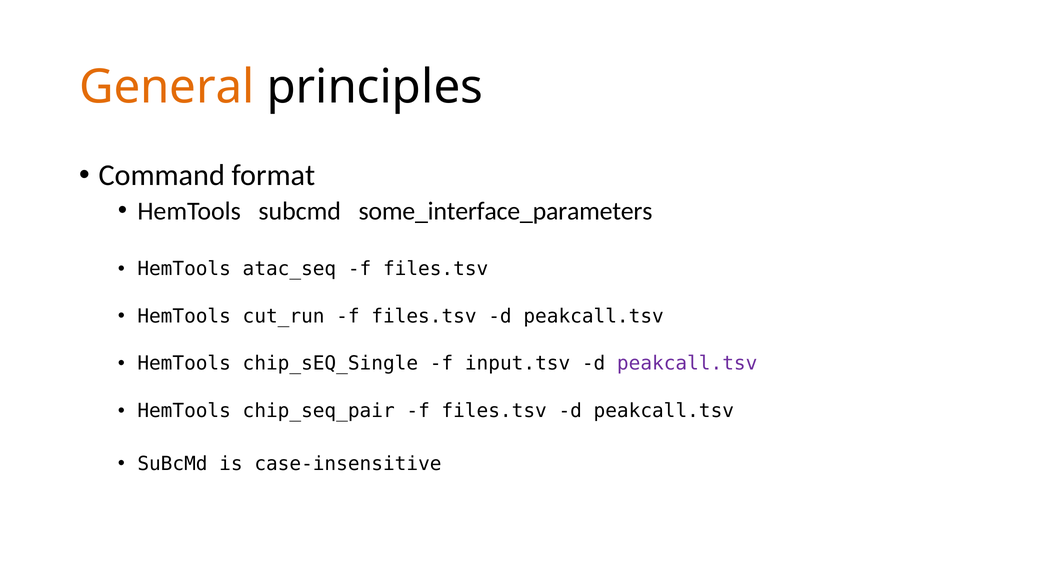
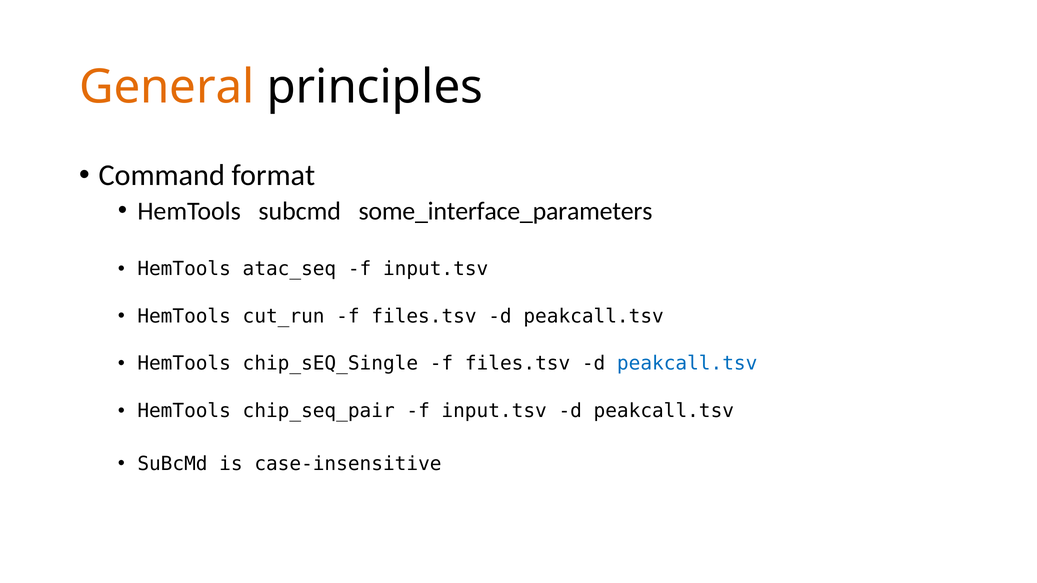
atac_seq f files.tsv: files.tsv -> input.tsv
chip_sEQ_Single f input.tsv: input.tsv -> files.tsv
peakcall.tsv at (687, 364) colour: purple -> blue
chip_seq_pair f files.tsv: files.tsv -> input.tsv
